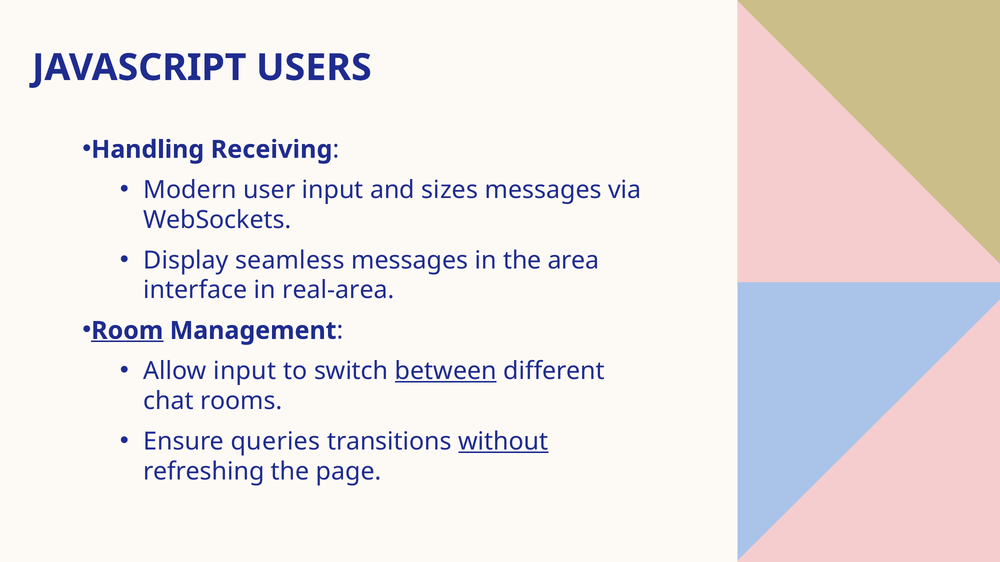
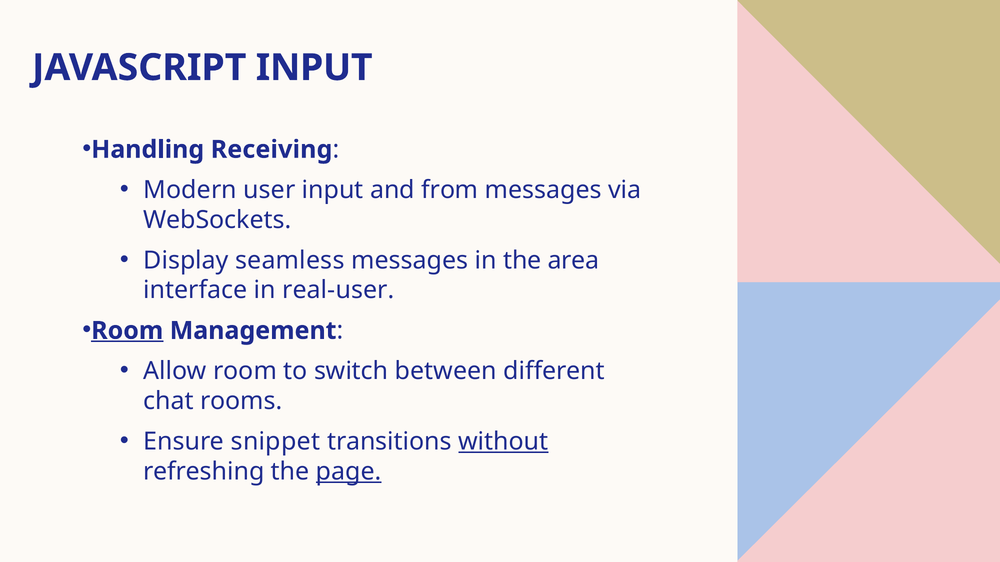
JAVASCRIPT USERS: USERS -> INPUT
sizes: sizes -> from
real-area: real-area -> real-user
Allow input: input -> room
between underline: present -> none
queries: queries -> snippet
page underline: none -> present
